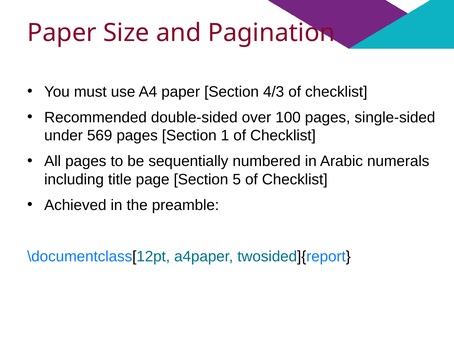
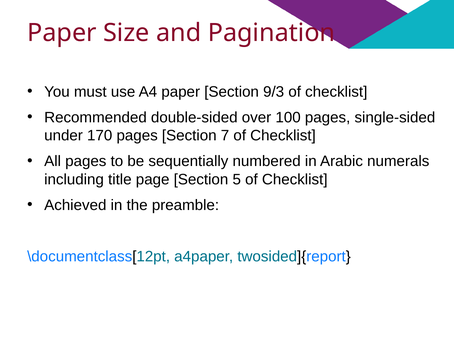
4/3: 4/3 -> 9/3
569: 569 -> 170
1: 1 -> 7
